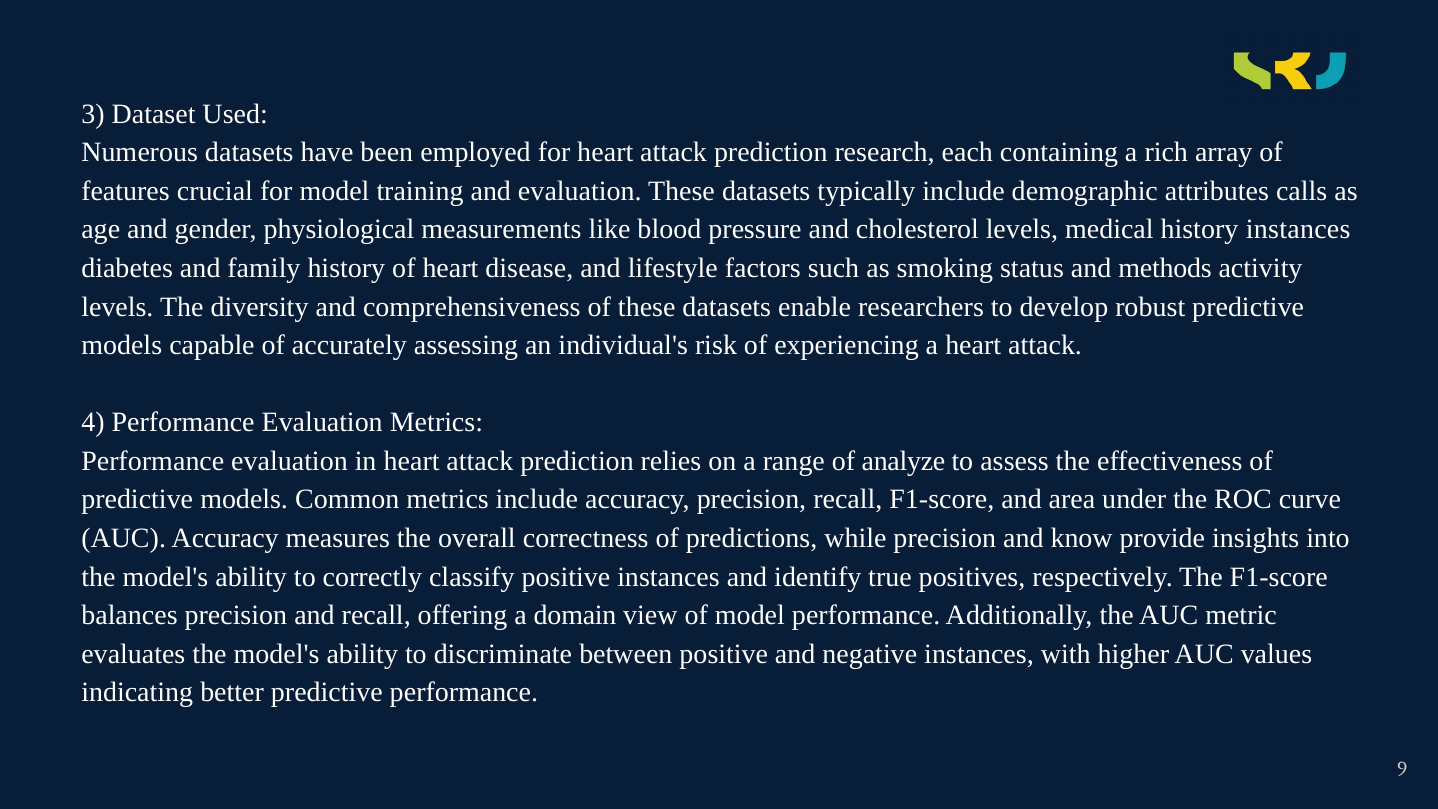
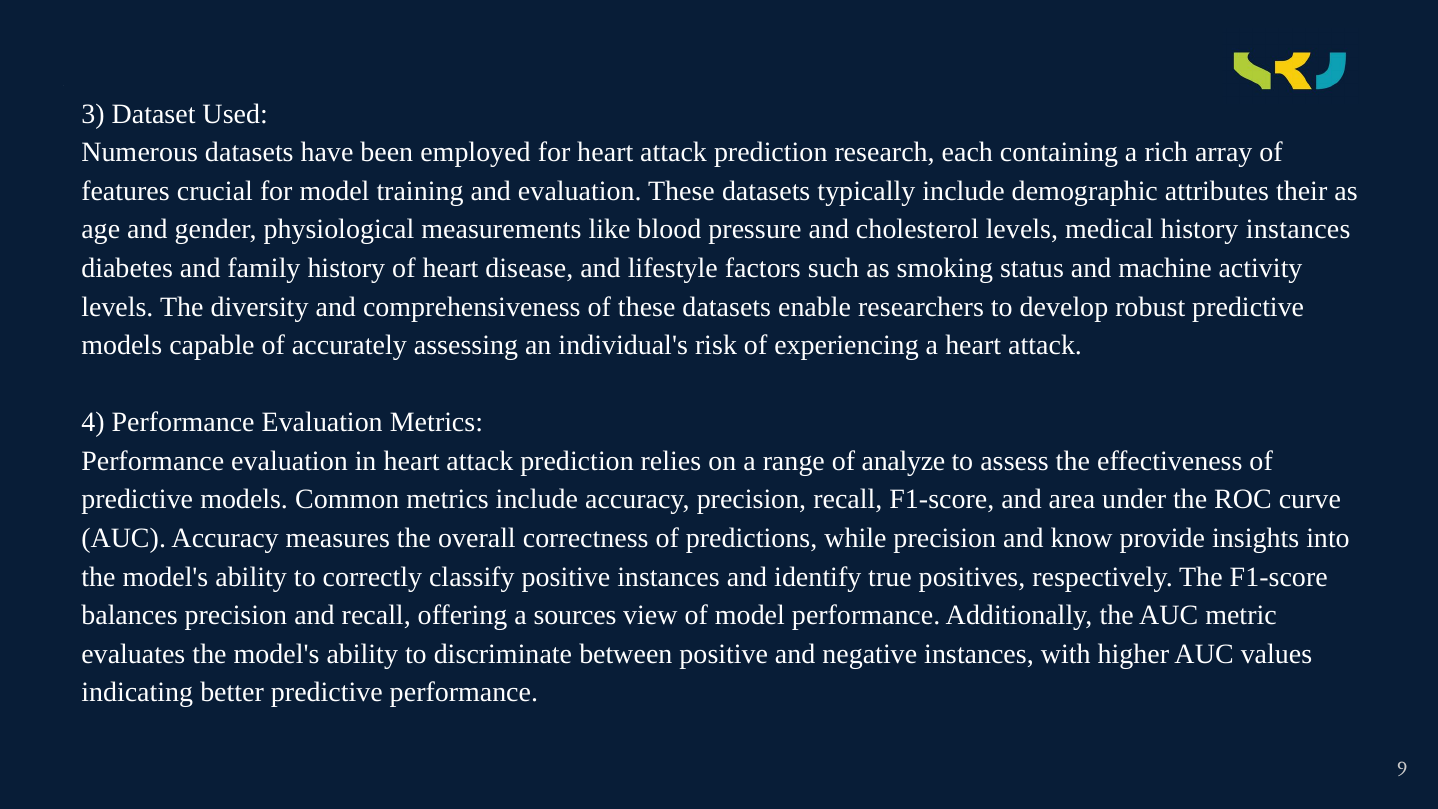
calls: calls -> their
methods: methods -> machine
domain: domain -> sources
